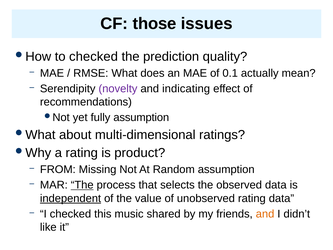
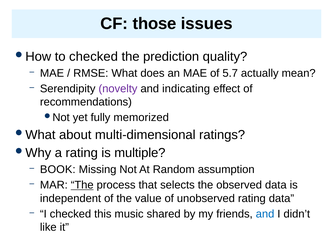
0.1: 0.1 -> 5.7
fully assumption: assumption -> memorized
product: product -> multiple
FROM: FROM -> BOOK
independent underline: present -> none
and at (265, 214) colour: orange -> blue
